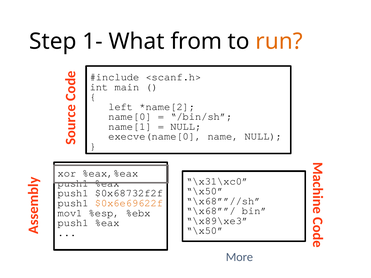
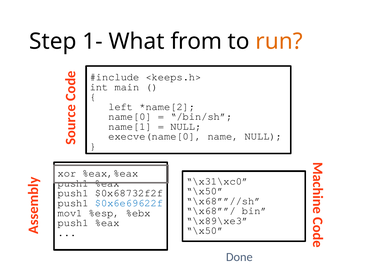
<scanf.h>: <scanf.h> -> <keeps.h>
$0x6e69622f colour: orange -> blue
More: More -> Done
